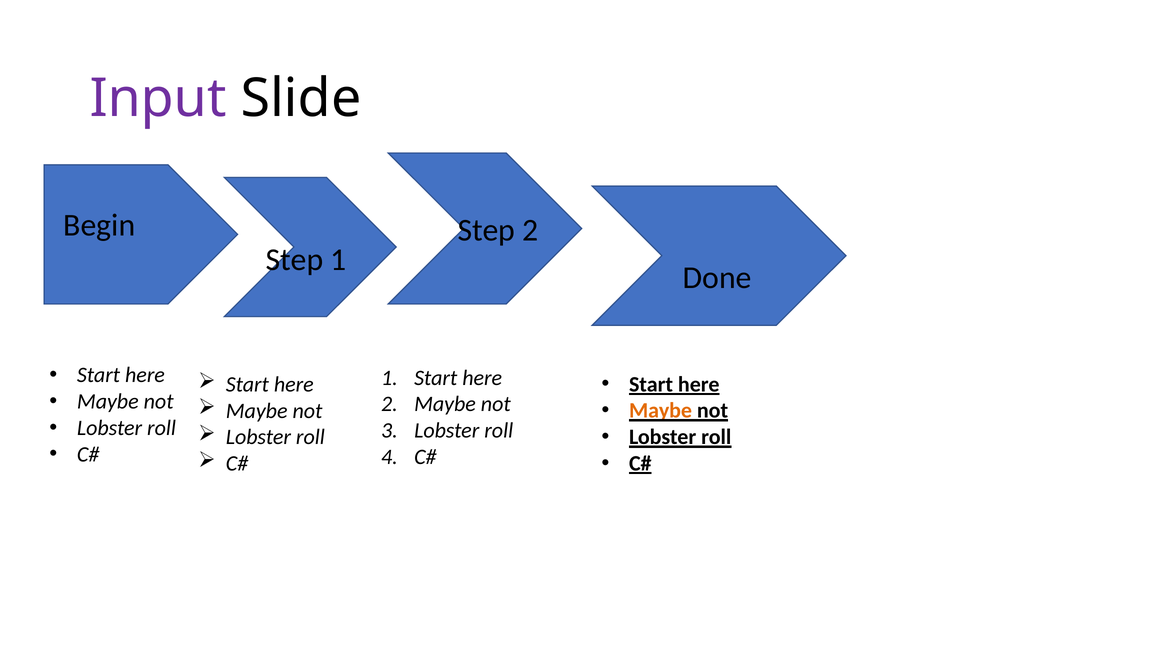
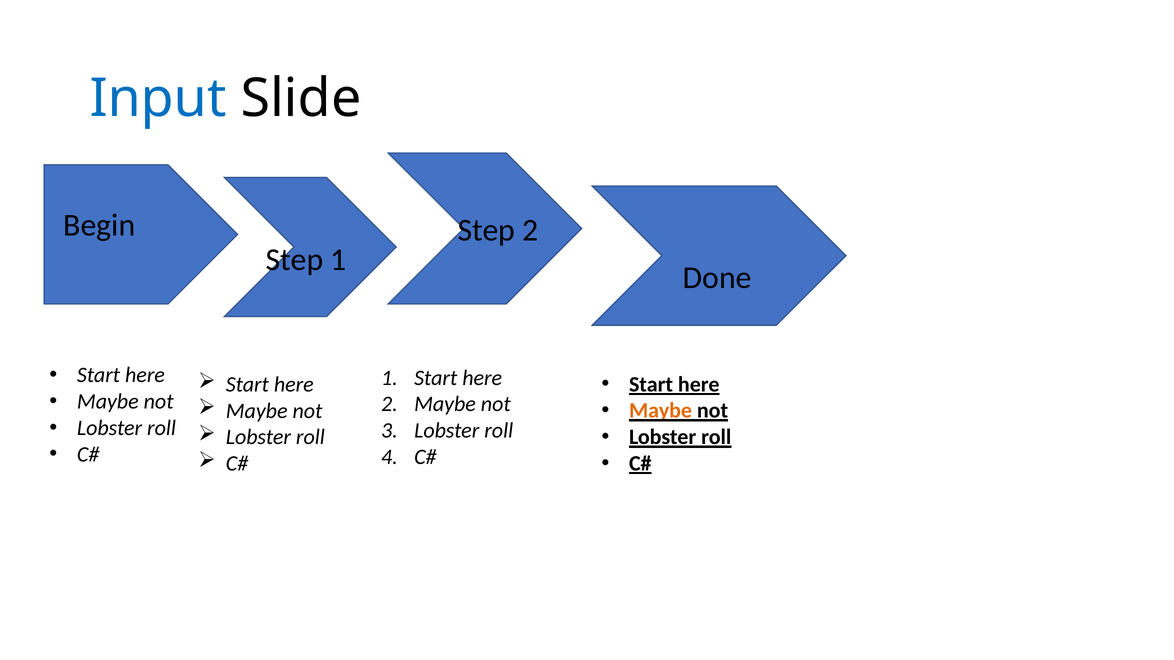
Input colour: purple -> blue
